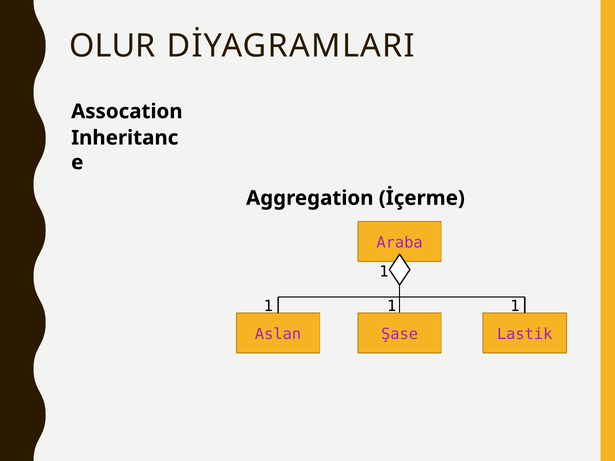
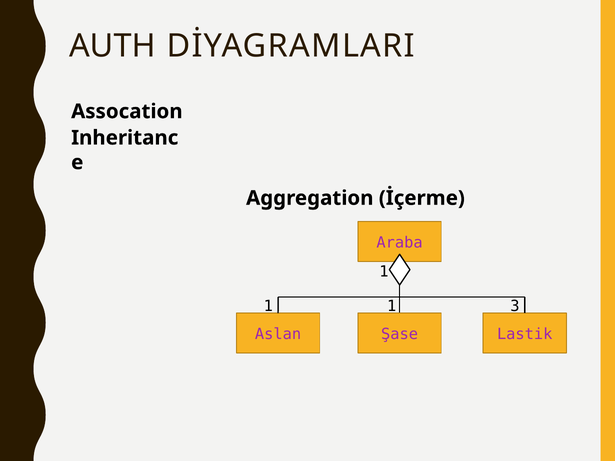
OLUR: OLUR -> AUTH
1 at (515, 306): 1 -> 3
